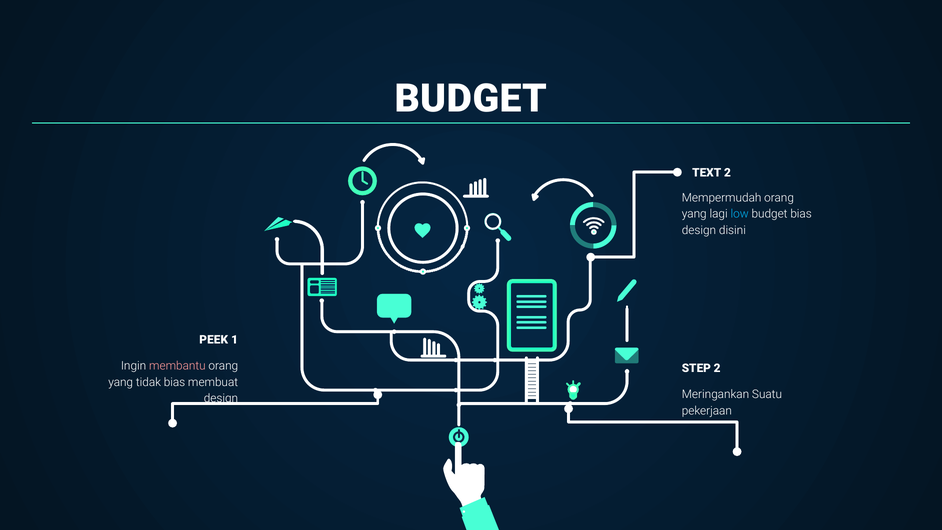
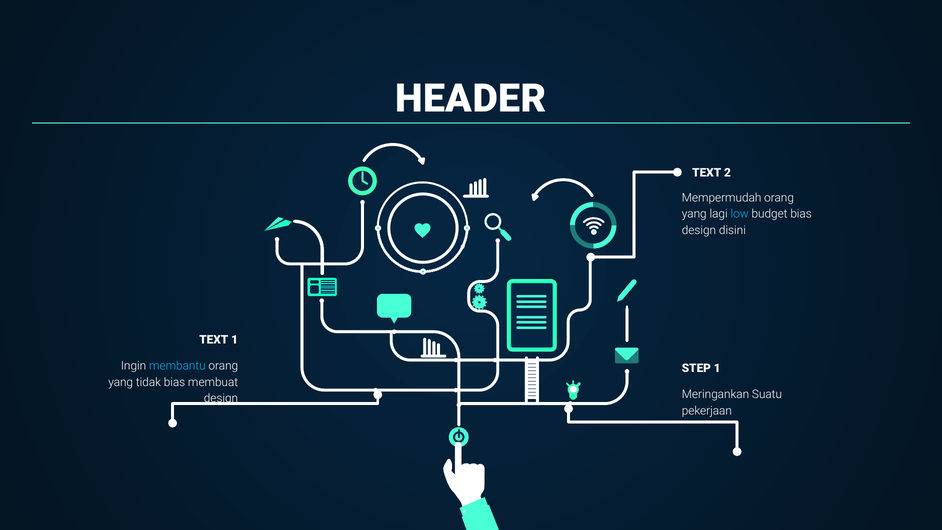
BUDGET at (471, 99): BUDGET -> HEADER
PEEK at (214, 340): PEEK -> TEXT
membantu colour: pink -> light blue
STEP 2: 2 -> 1
